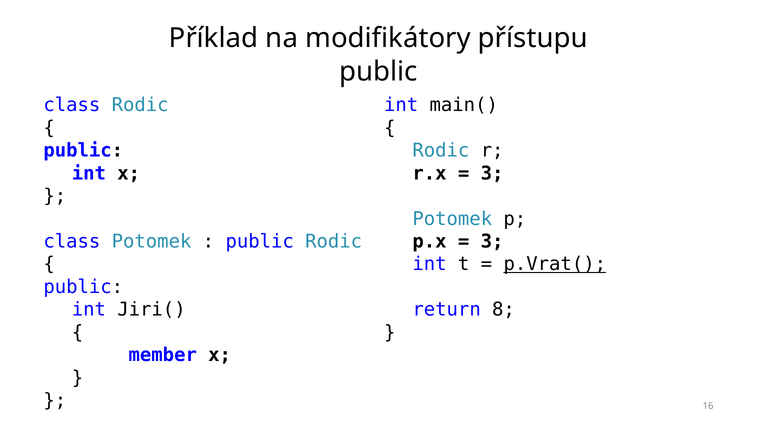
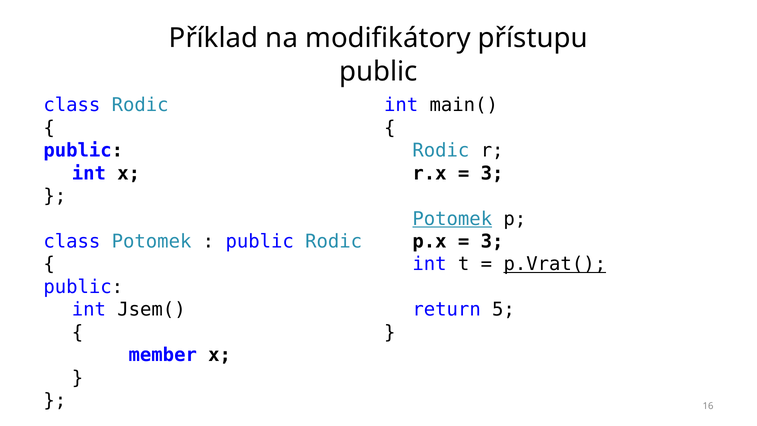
Potomek at (452, 219) underline: none -> present
Jiri(: Jiri( -> Jsem(
8: 8 -> 5
